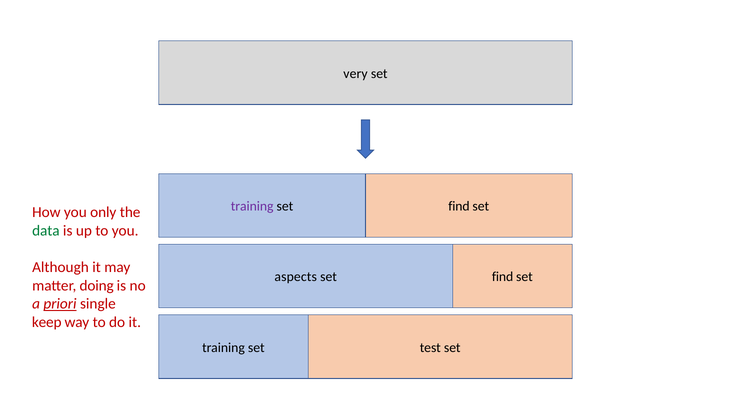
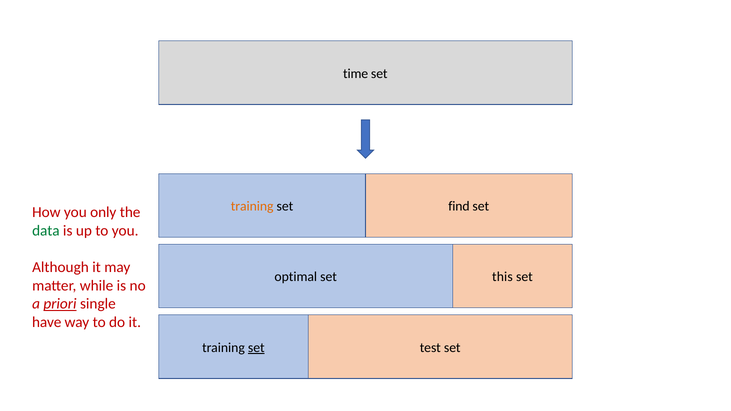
very: very -> time
training at (252, 207) colour: purple -> orange
aspects: aspects -> optimal
find at (503, 277): find -> this
doing: doing -> while
keep: keep -> have
set at (256, 348) underline: none -> present
